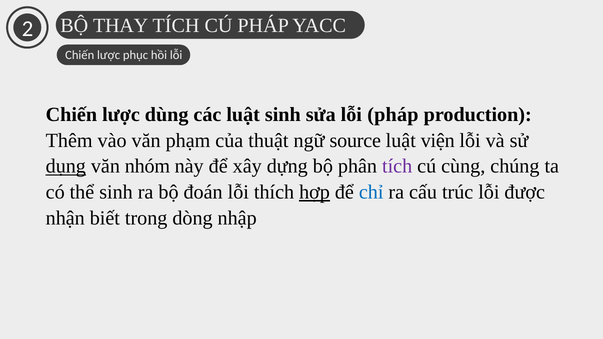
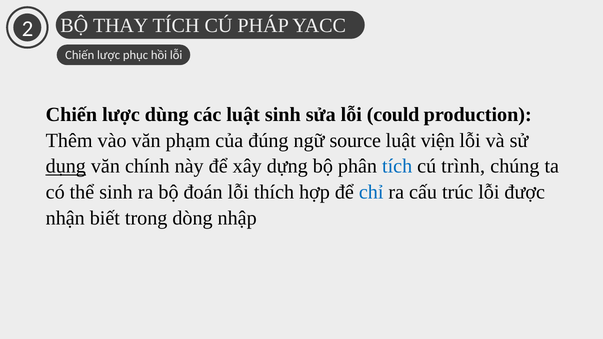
lỗi pháp: pháp -> could
thuật: thuật -> đúng
nhóm: nhóm -> chính
tích at (397, 166) colour: purple -> blue
cùng: cùng -> trình
hợp underline: present -> none
